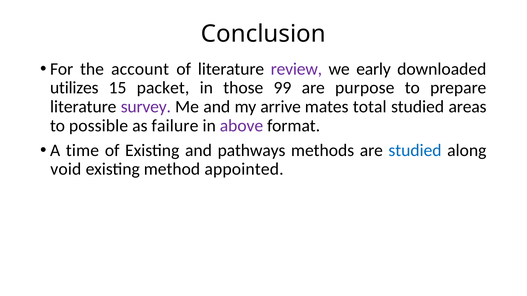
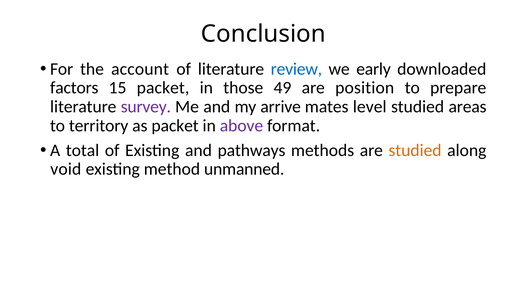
review colour: purple -> blue
utilizes: utilizes -> factors
99: 99 -> 49
purpose: purpose -> position
total: total -> level
possible: possible -> territory
as failure: failure -> packet
time: time -> total
studied at (415, 150) colour: blue -> orange
appointed: appointed -> unmanned
